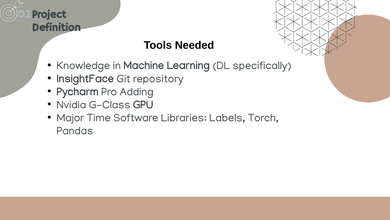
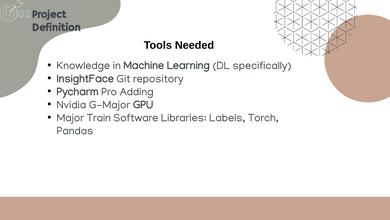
G-Class: G-Class -> G-Major
Time: Time -> Train
